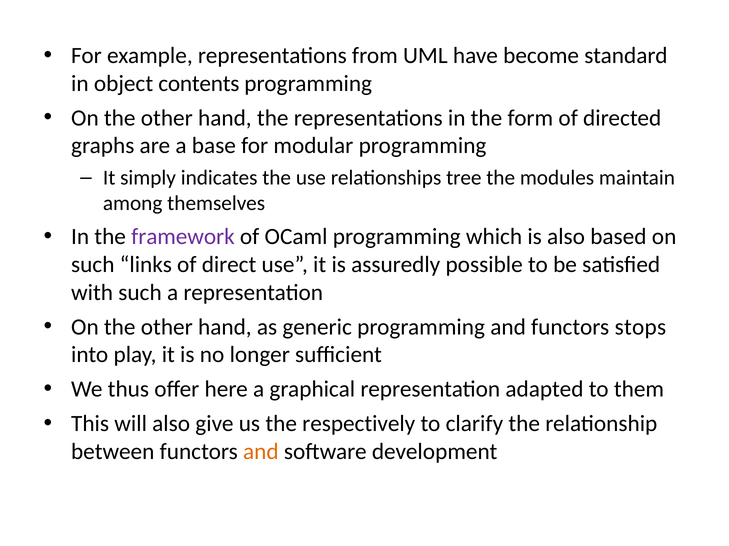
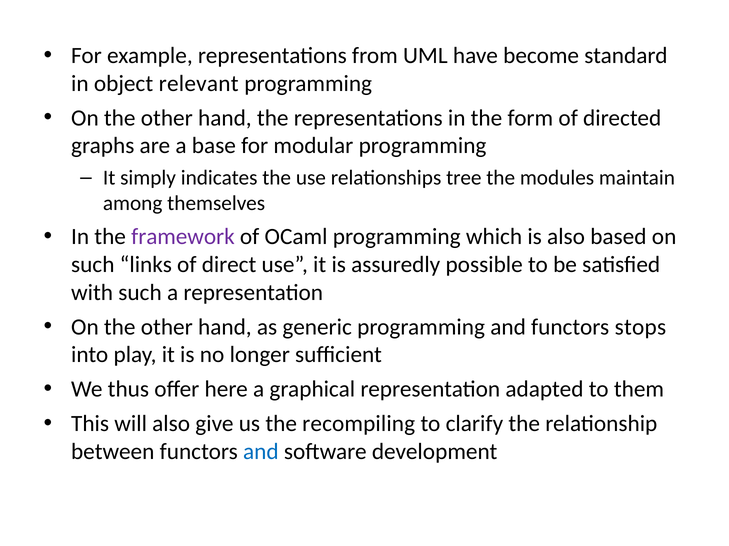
contents: contents -> relevant
respectively: respectively -> recompiling
and at (261, 452) colour: orange -> blue
